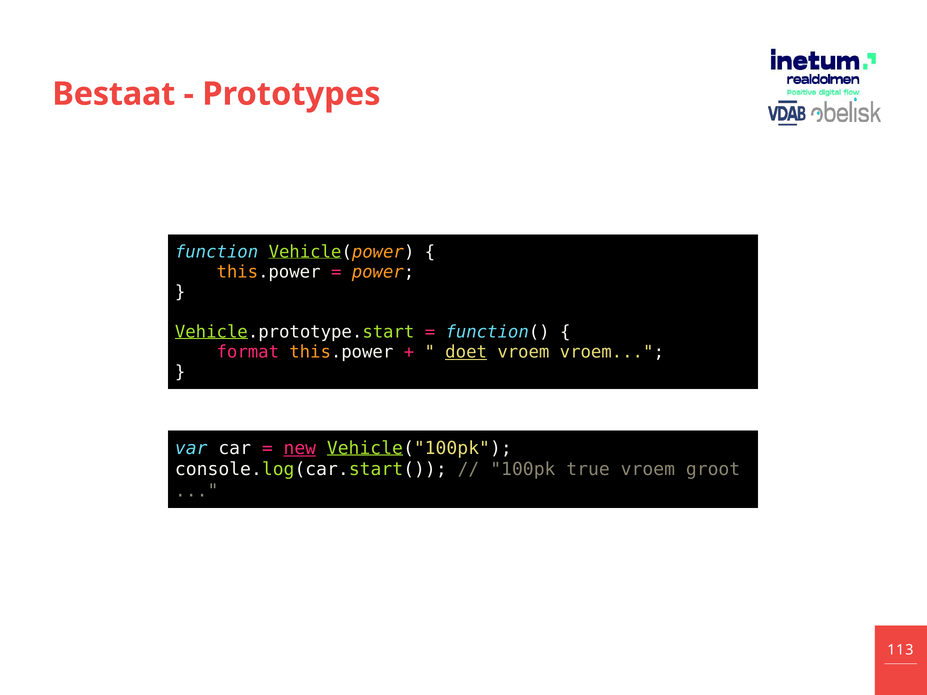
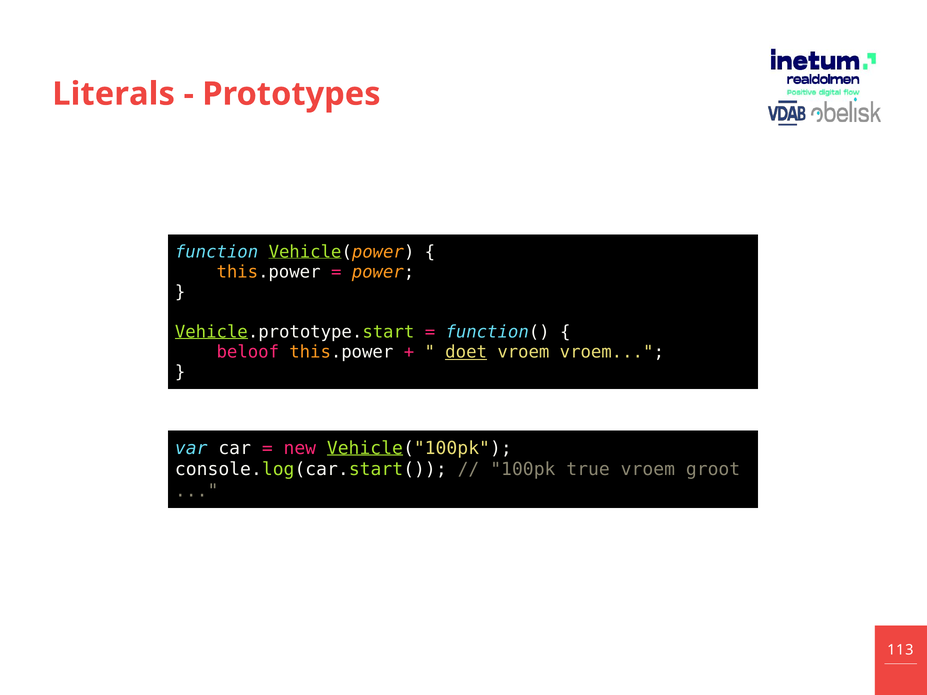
Bestaat: Bestaat -> Literals
format: format -> beloof
new underline: present -> none
